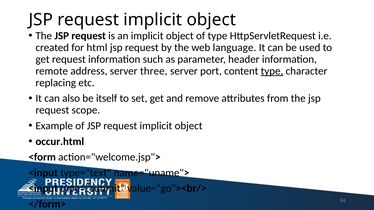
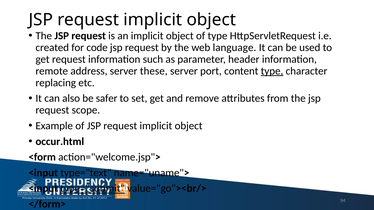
html: html -> code
three: three -> these
itself: itself -> safer
type="submit underline: none -> present
